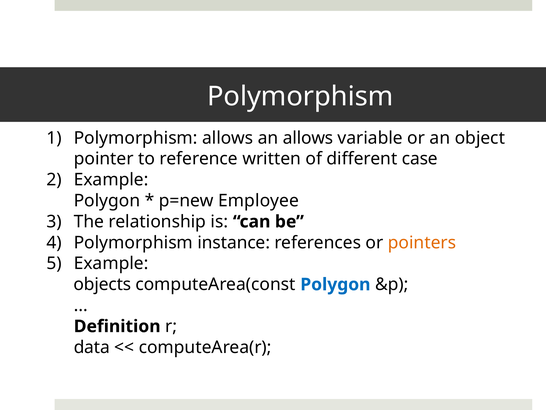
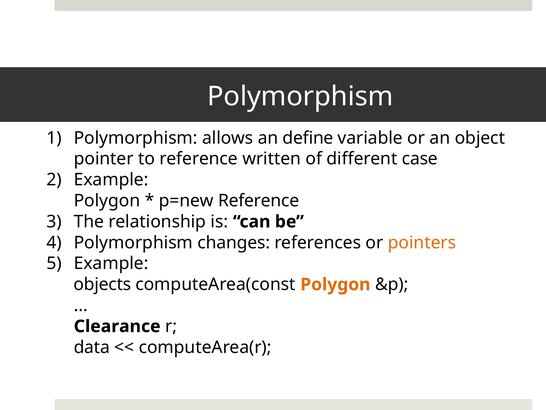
an allows: allows -> define
p=new Employee: Employee -> Reference
instance: instance -> changes
Polygon at (335, 284) colour: blue -> orange
Definition: Definition -> Clearance
